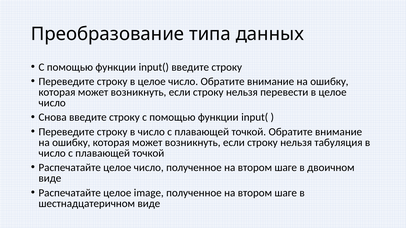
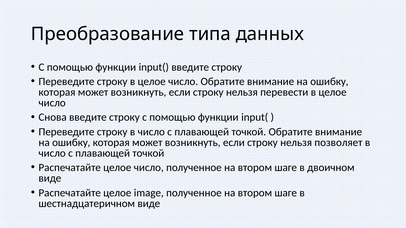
табуляция: табуляция -> позволяет
